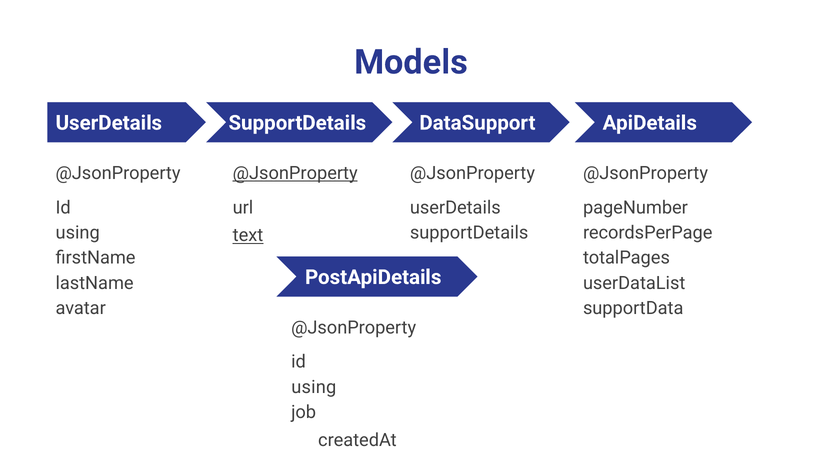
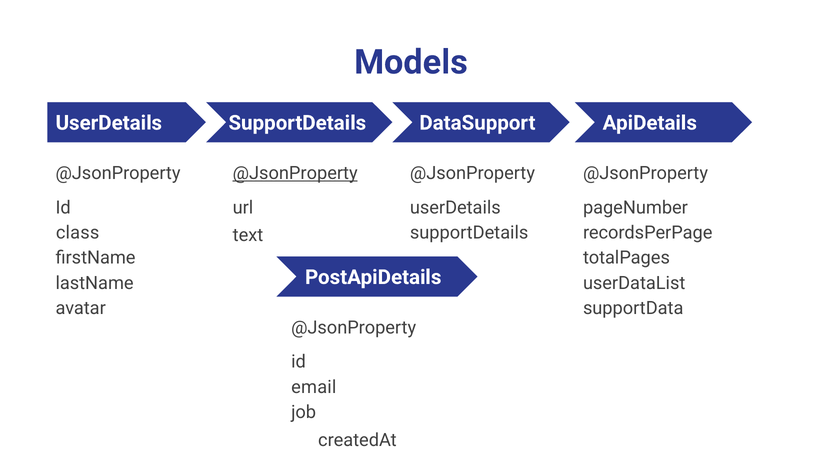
using at (78, 233): using -> class
text underline: present -> none
using at (314, 387): using -> email
